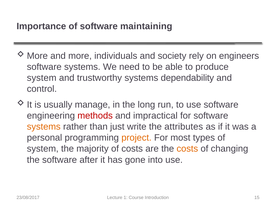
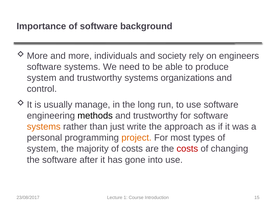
maintaining: maintaining -> background
dependability: dependability -> organizations
methods colour: red -> black
impractical at (155, 116): impractical -> trustworthy
attributes: attributes -> approach
costs at (187, 149) colour: orange -> red
